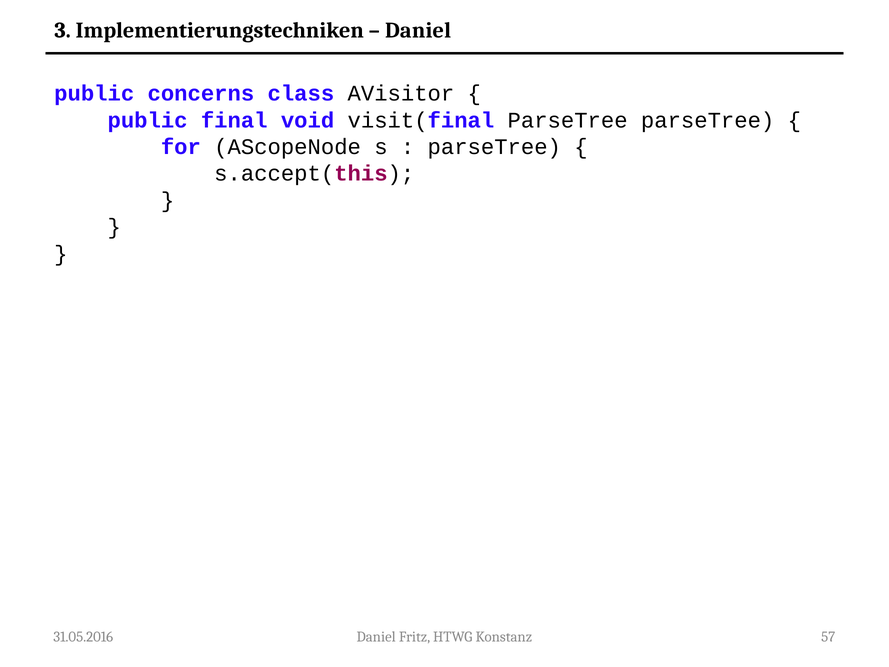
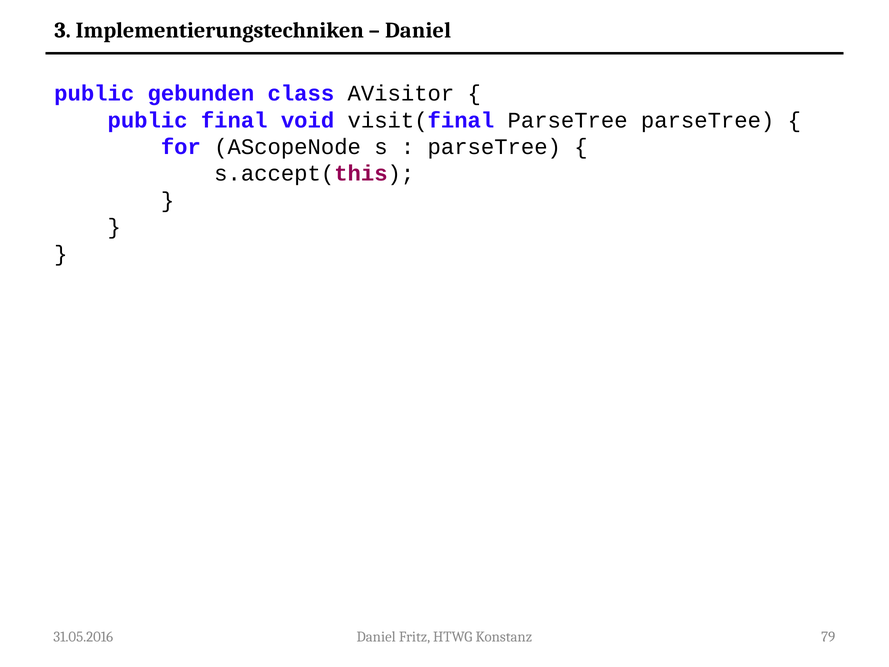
concerns: concerns -> gebunden
57: 57 -> 79
